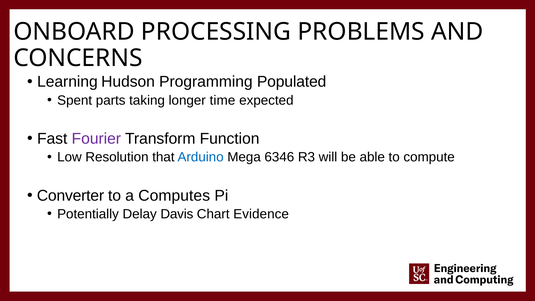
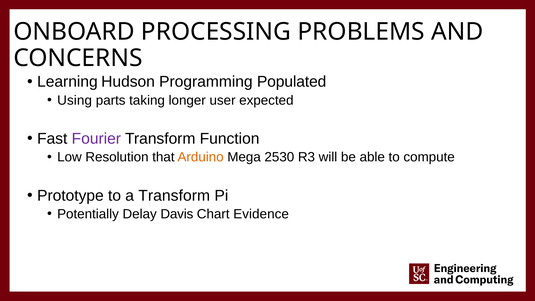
Spent: Spent -> Using
time: time -> user
Arduino colour: blue -> orange
6346: 6346 -> 2530
Converter: Converter -> Prototype
a Computes: Computes -> Transform
